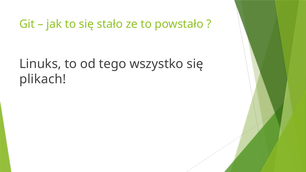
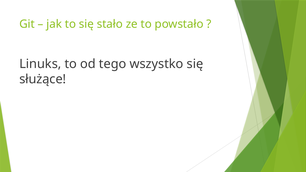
plikach: plikach -> służące
